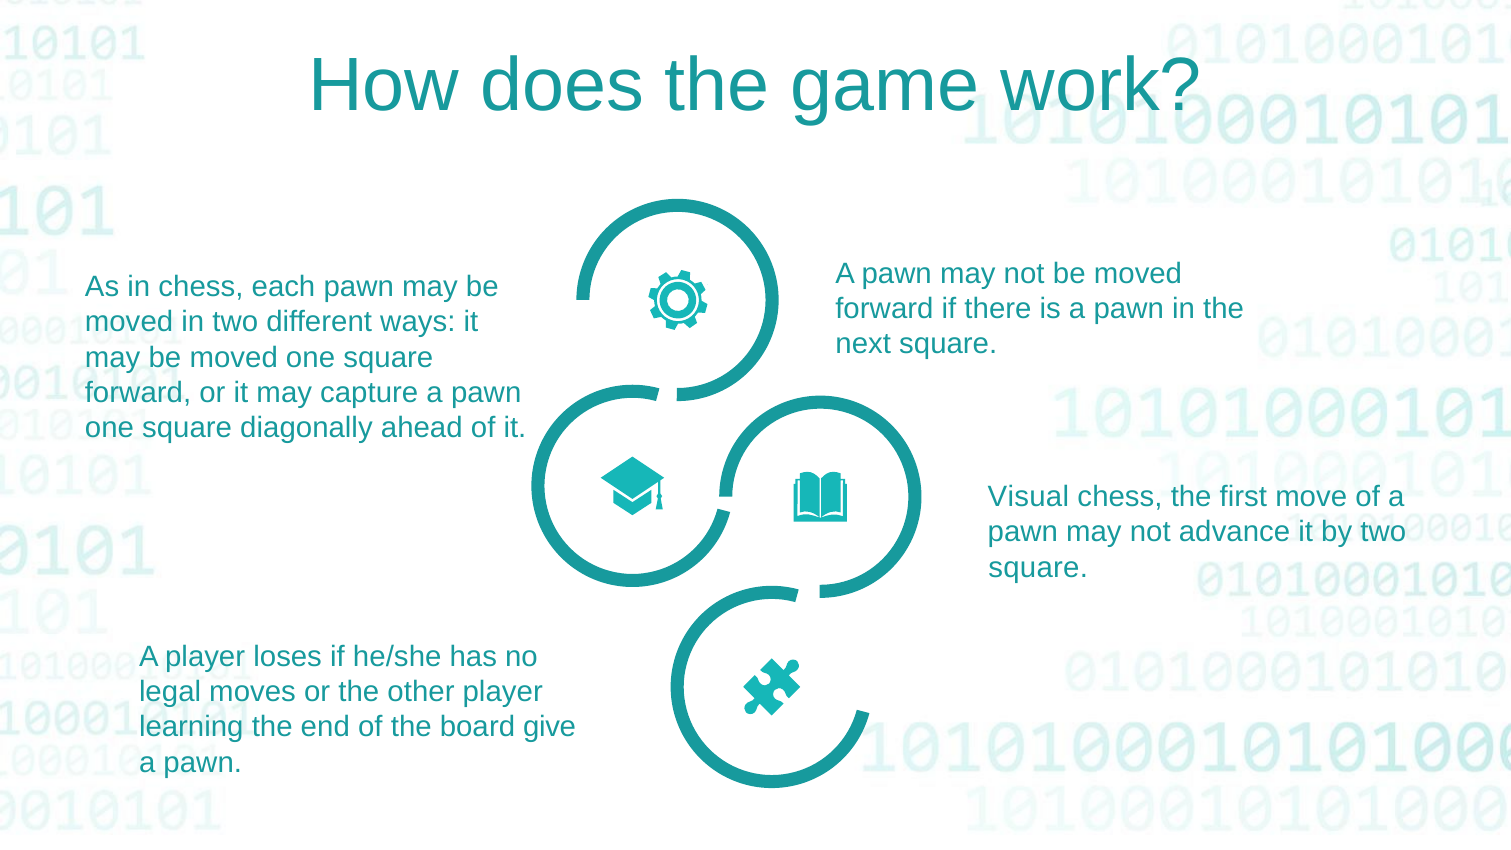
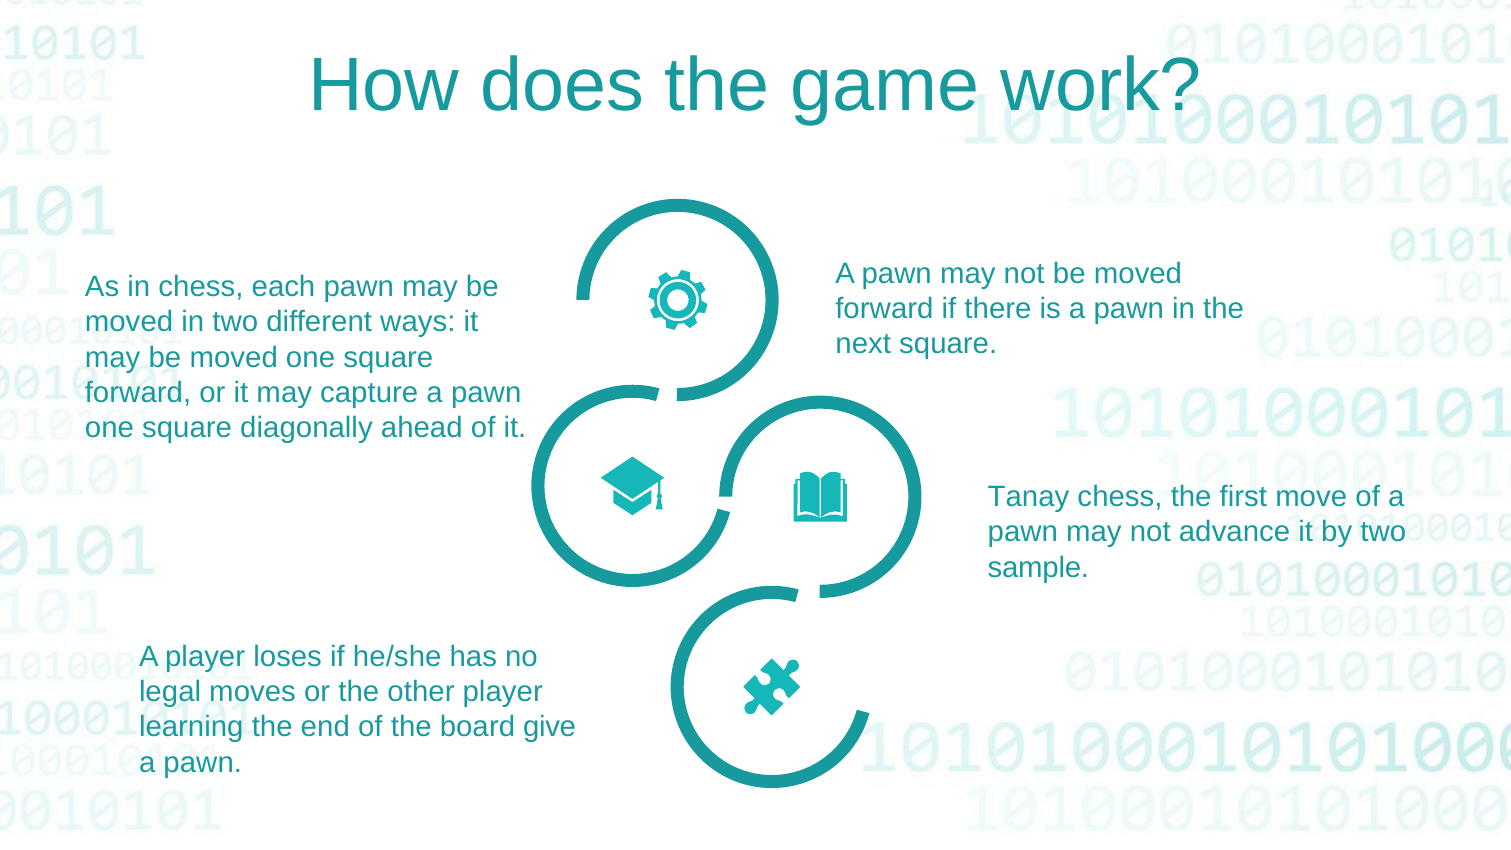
Visual: Visual -> Tanay
square at (1038, 567): square -> sample
